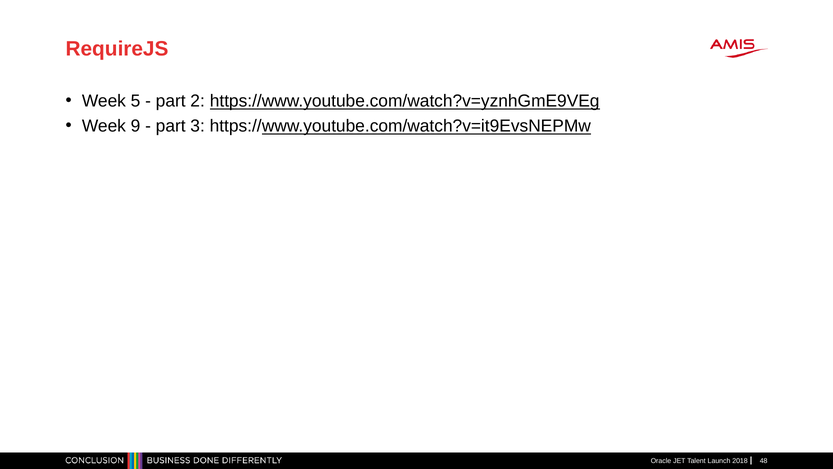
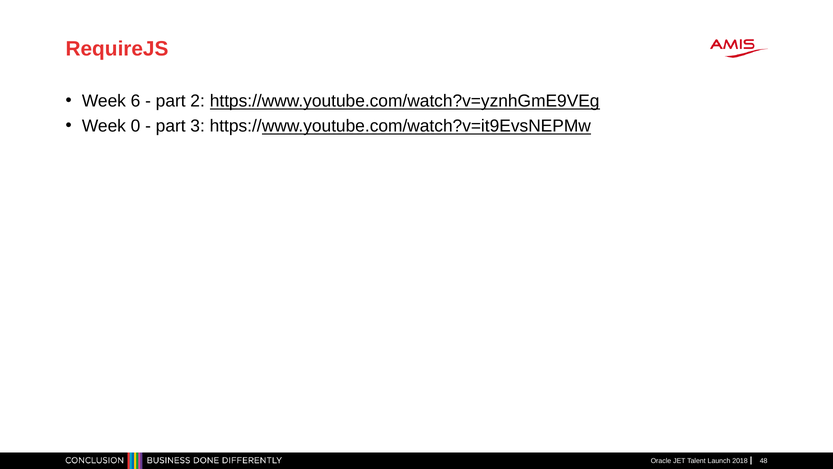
5: 5 -> 6
9: 9 -> 0
